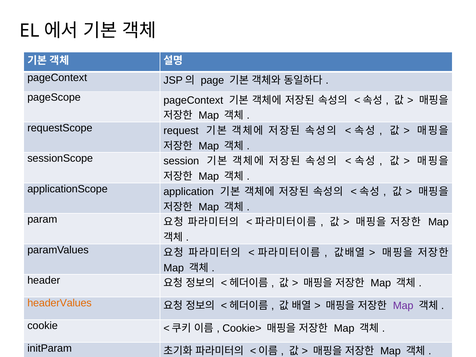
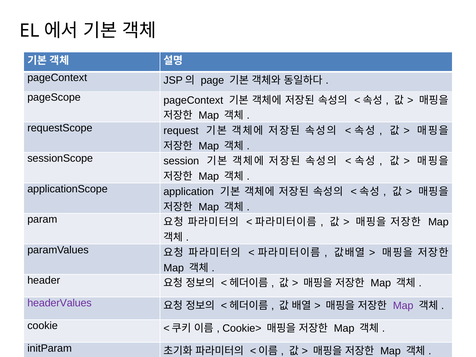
headerValues colour: orange -> purple
